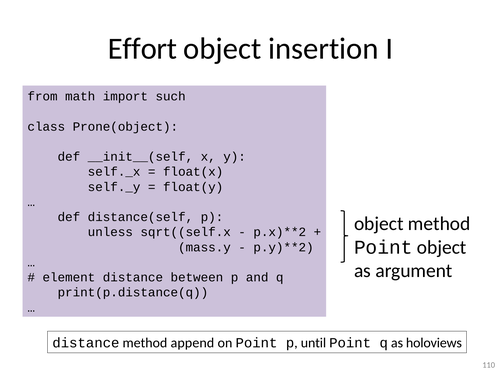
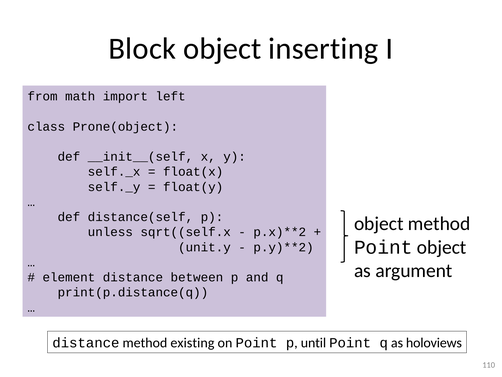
Effort: Effort -> Block
insertion: insertion -> inserting
such: such -> left
mass.y: mass.y -> unit.y
append: append -> existing
